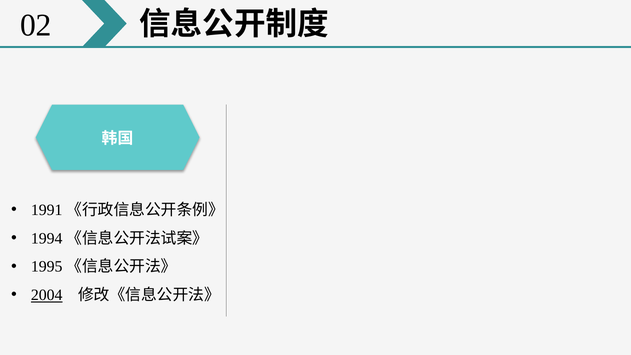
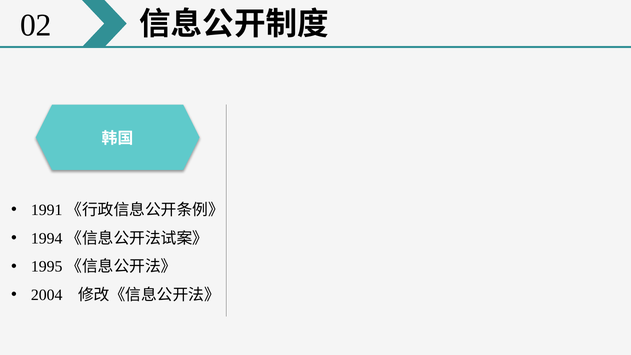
2004 underline: present -> none
